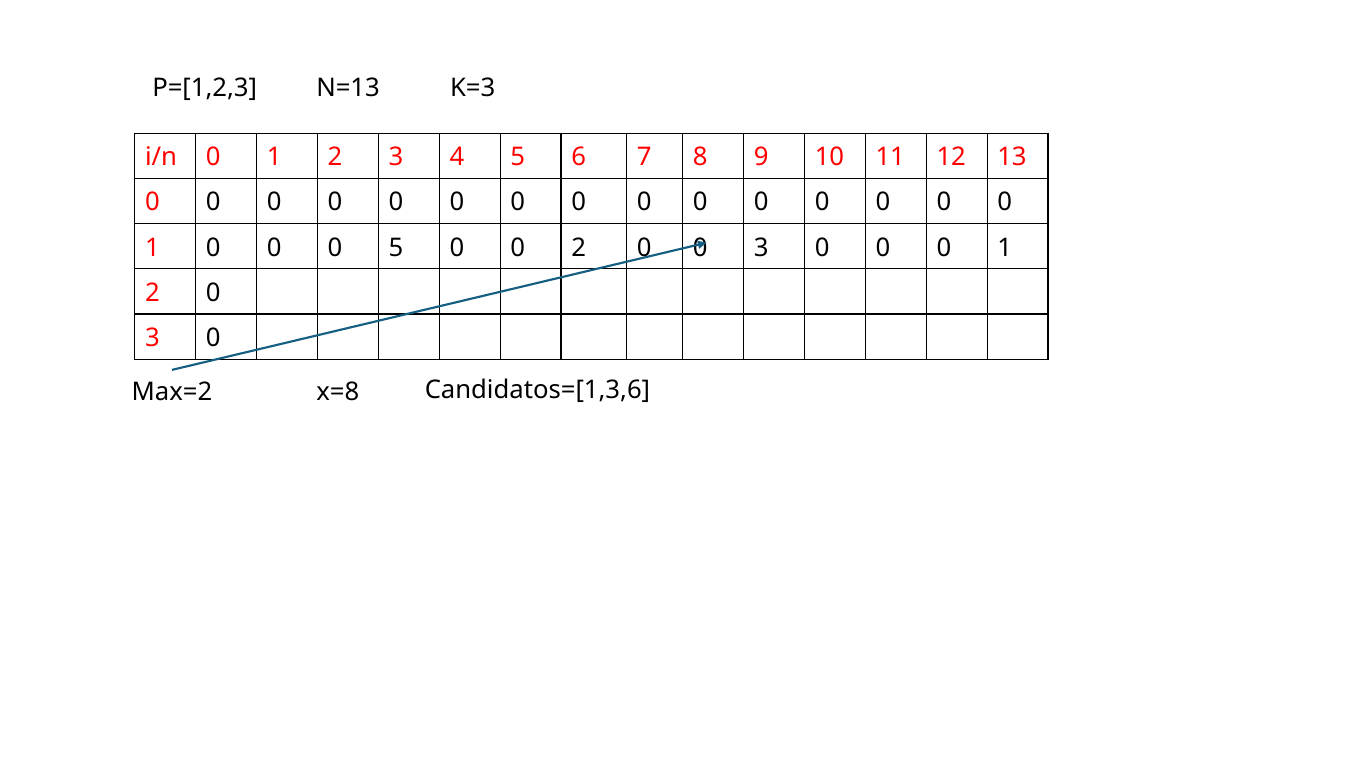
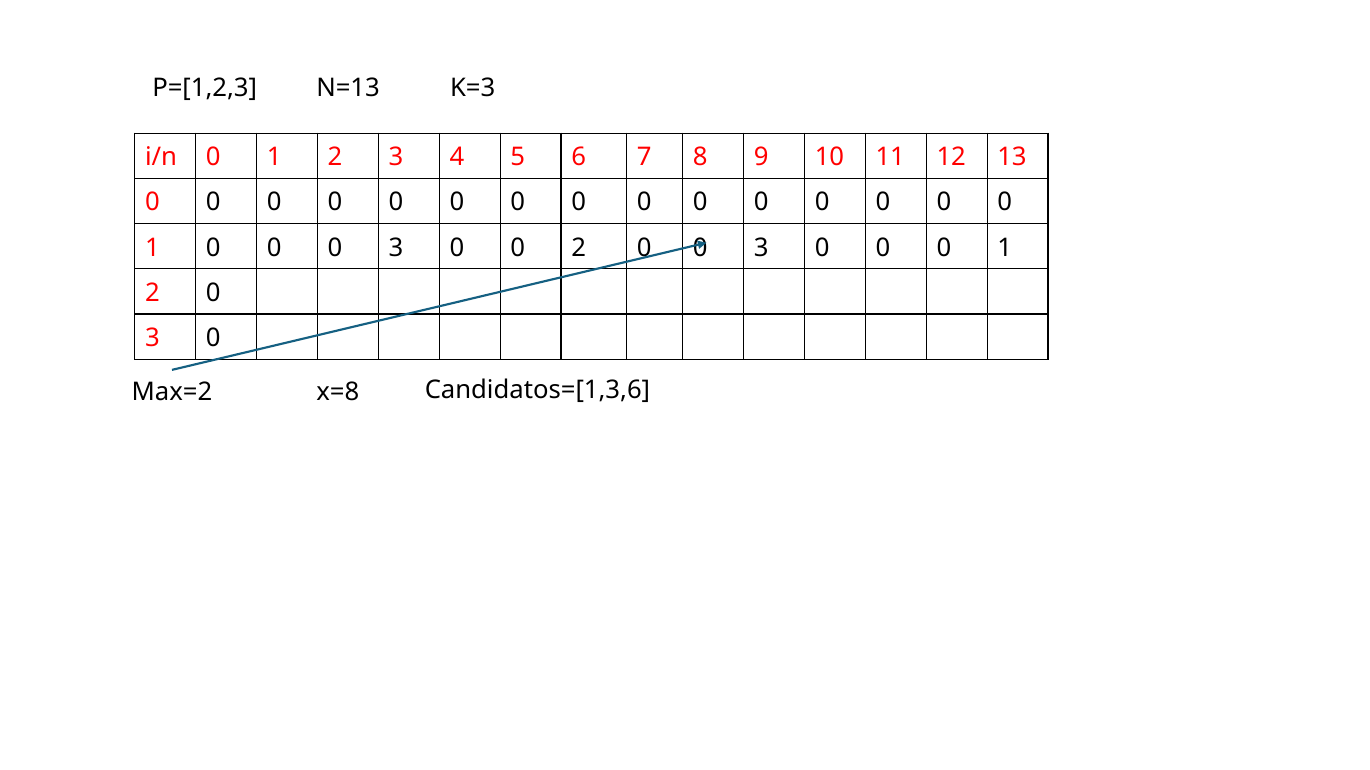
0 0 0 5: 5 -> 3
